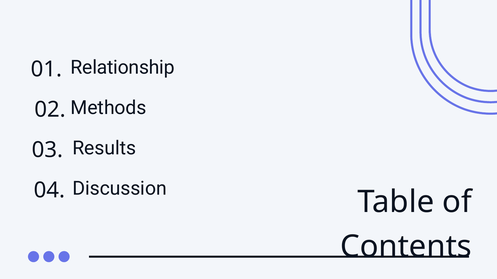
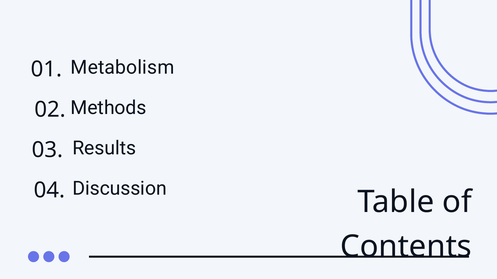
Relationship: Relationship -> Metabolism
